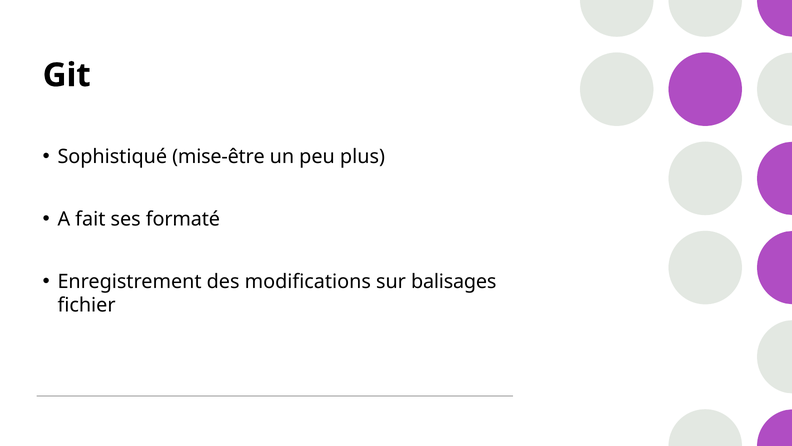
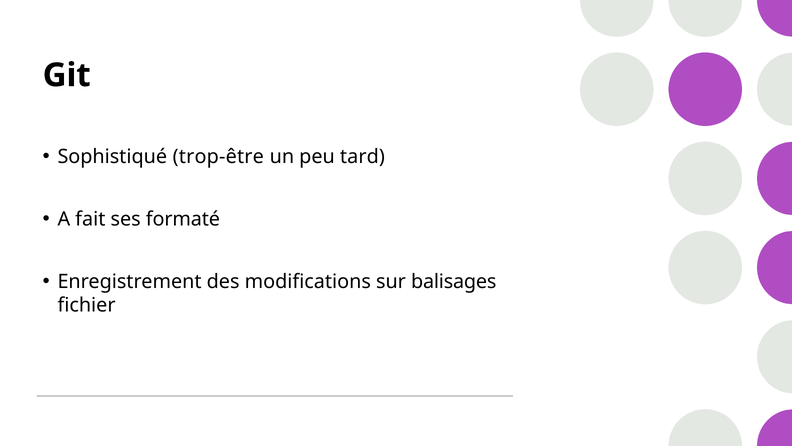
mise-être: mise-être -> trop-être
plus: plus -> tard
